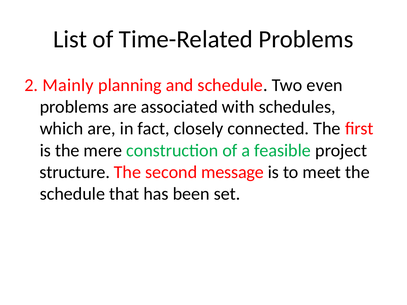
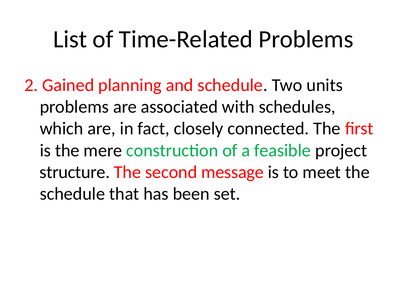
Mainly: Mainly -> Gained
even: even -> units
